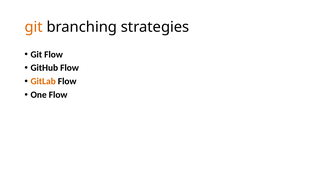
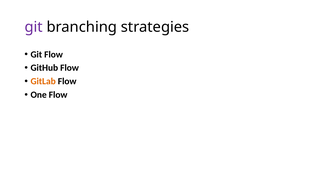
git at (34, 27) colour: orange -> purple
